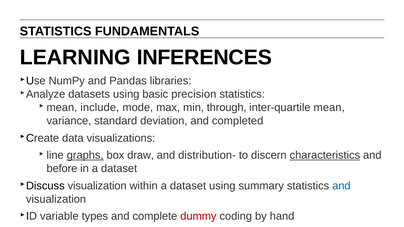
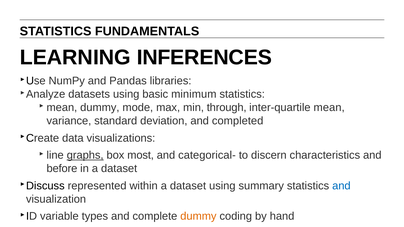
precision: precision -> minimum
include at (100, 107): include -> dummy
draw: draw -> most
distribution-: distribution- -> categorical-
characteristics underline: present -> none
visualization at (97, 186): visualization -> represented
dummy at (198, 216) colour: red -> orange
